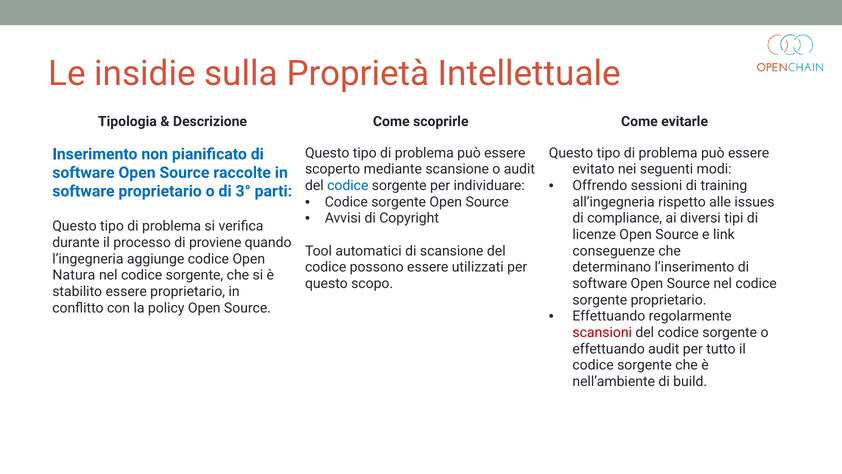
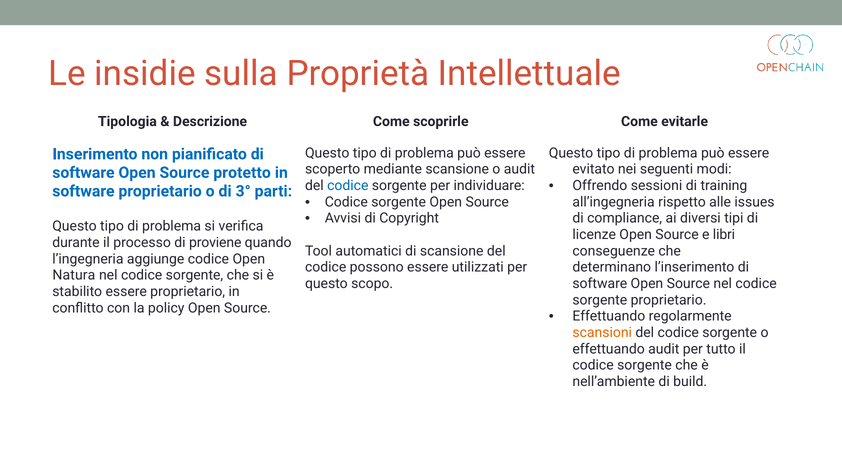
raccolte: raccolte -> protetto
link: link -> libri
scansioni colour: red -> orange
